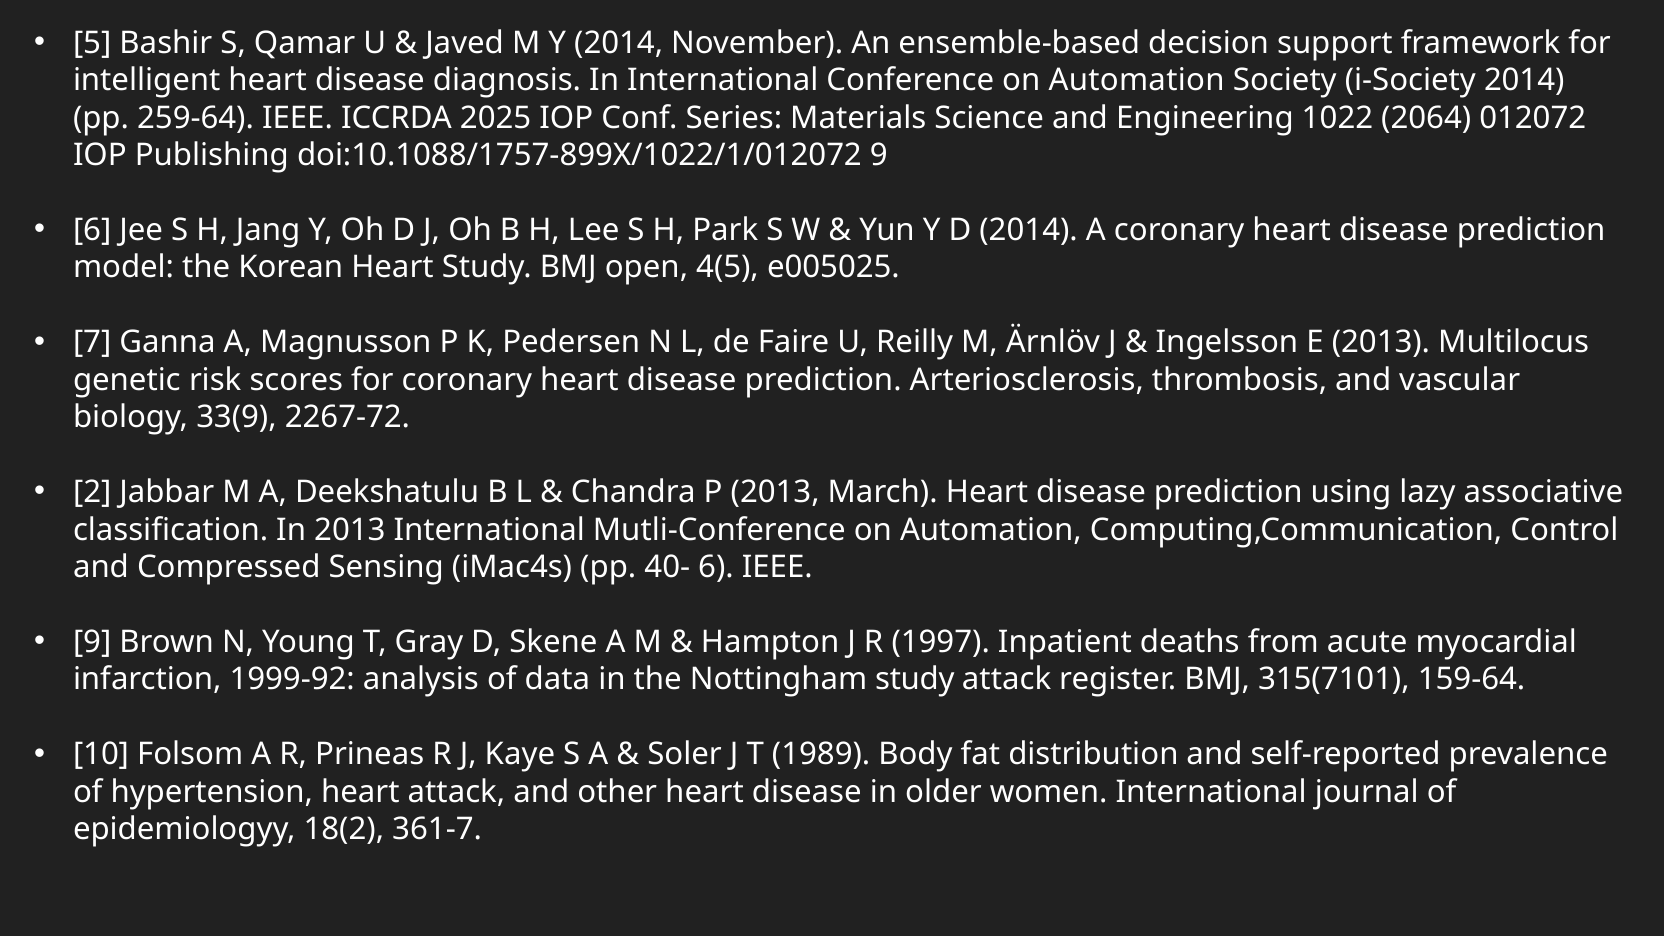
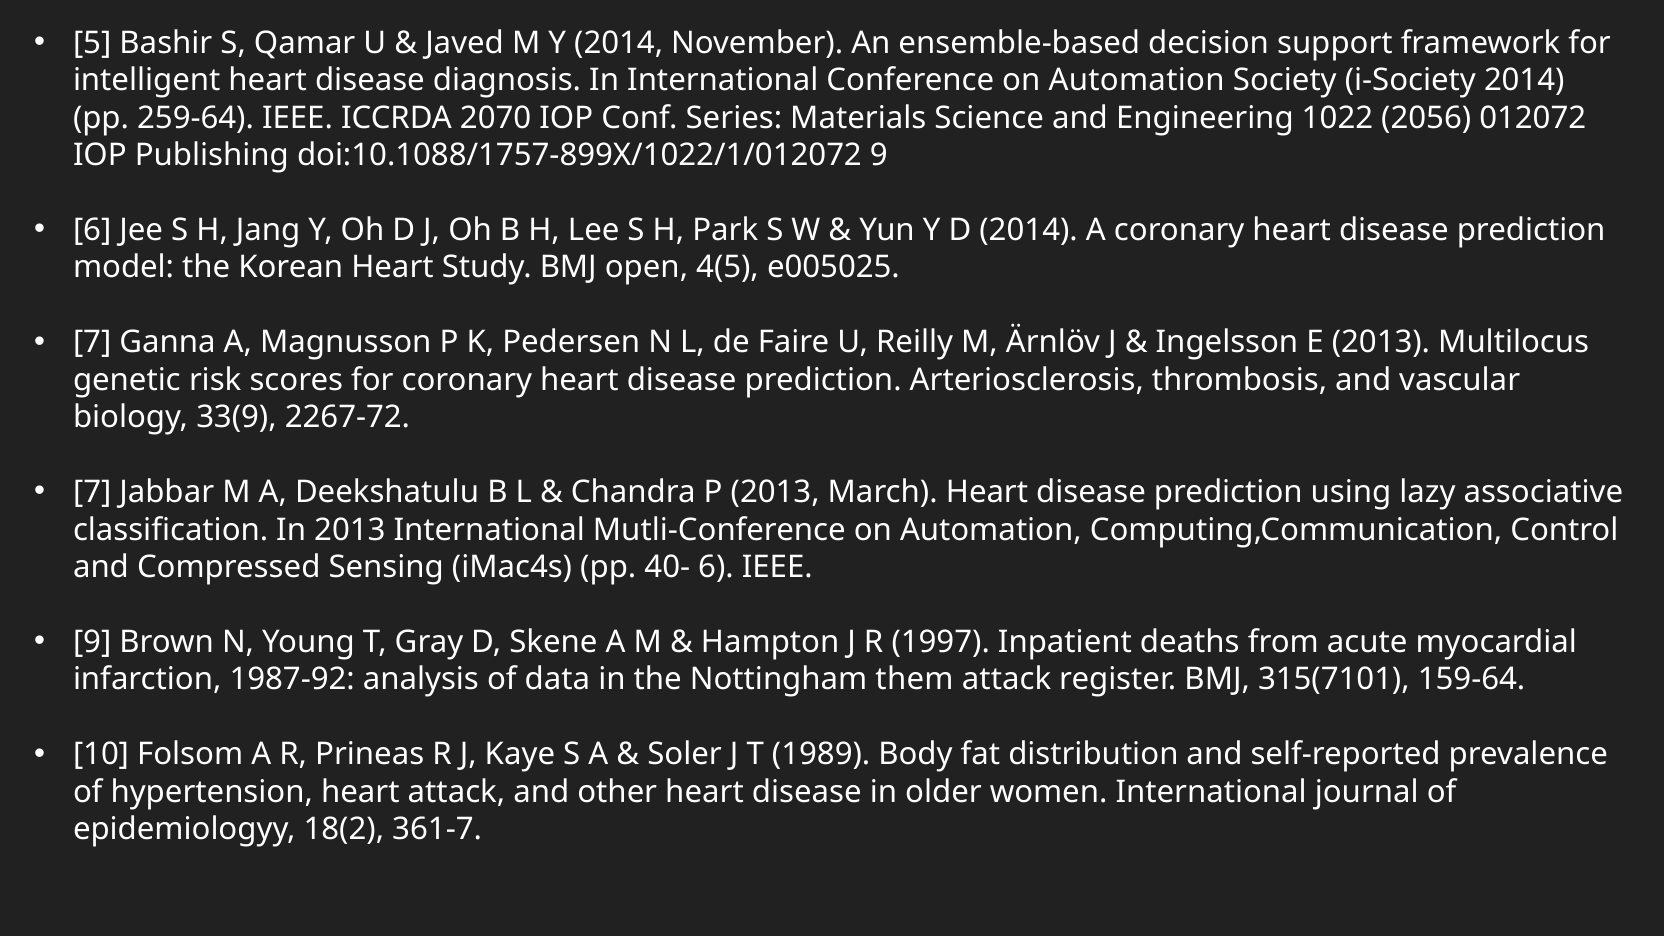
2025: 2025 -> 2070
2064: 2064 -> 2056
2 at (92, 492): 2 -> 7
1999-92: 1999-92 -> 1987-92
Nottingham study: study -> them
